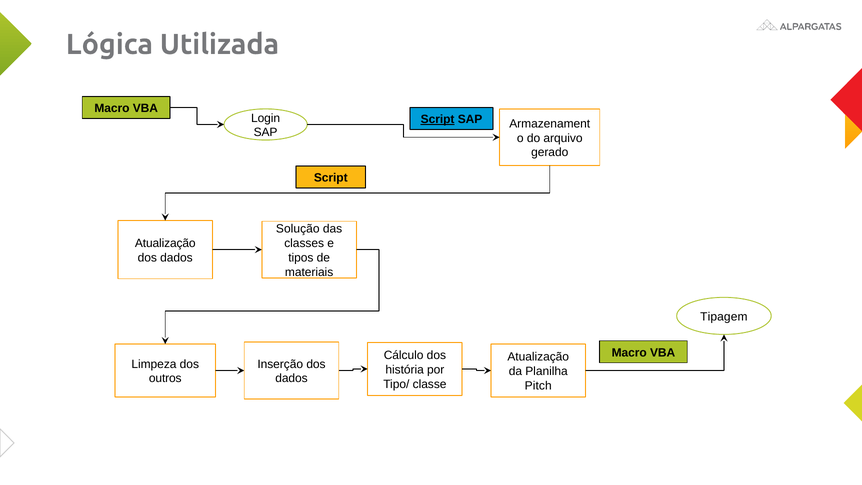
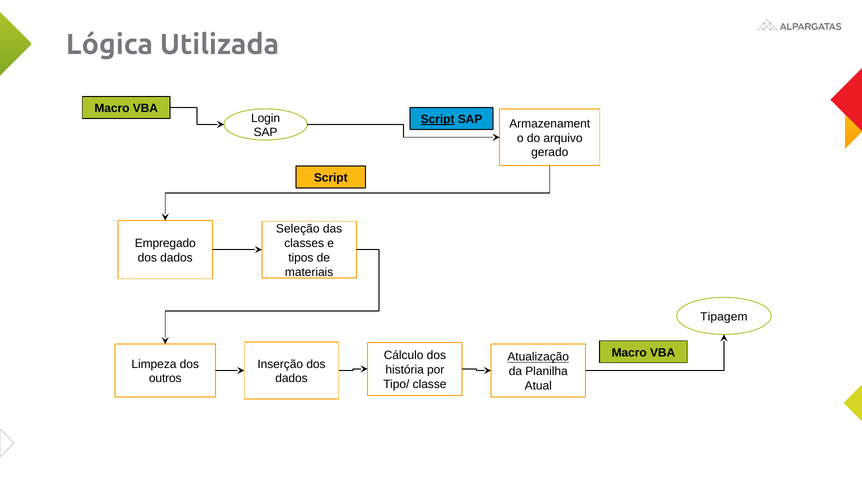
Solução: Solução -> Seleção
Atualização at (165, 243): Atualização -> Empregado
Atualização at (538, 357) underline: none -> present
Pitch: Pitch -> Atual
